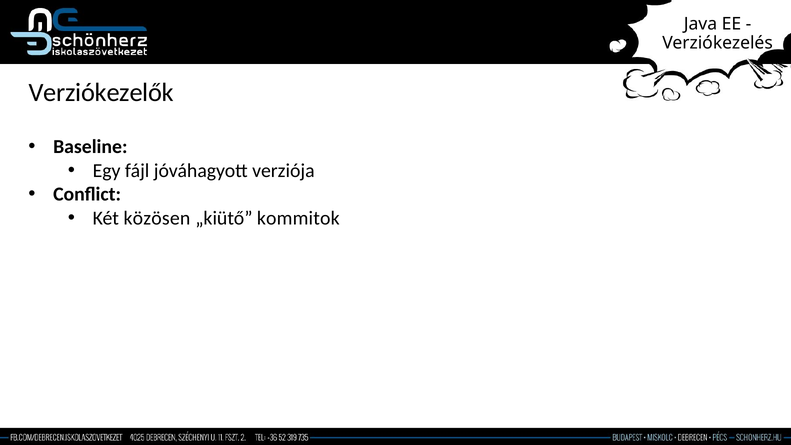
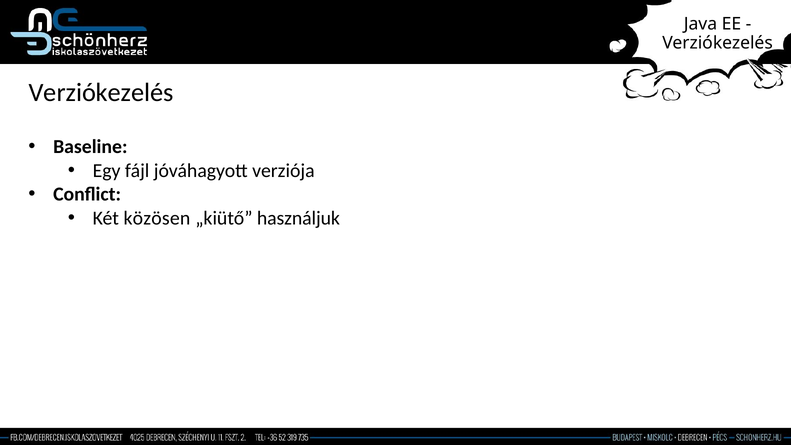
Verziókezelők at (101, 92): Verziókezelők -> Verziókezelés
kommitok: kommitok -> használjuk
